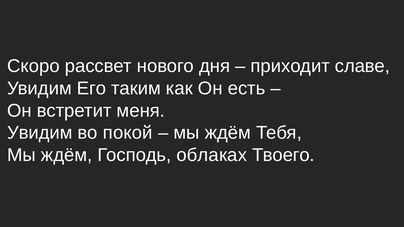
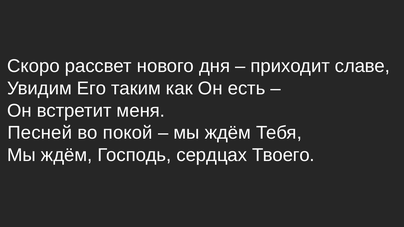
Увидим at (40, 133): Увидим -> Песней
облаках: облаках -> сердцах
